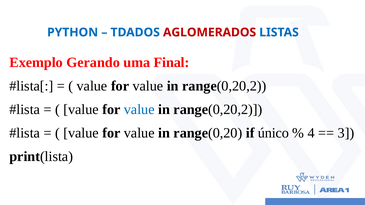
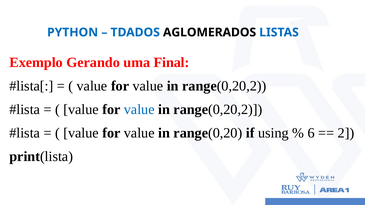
AGLOMERADOS colour: red -> black
único: único -> using
4: 4 -> 6
3: 3 -> 2
